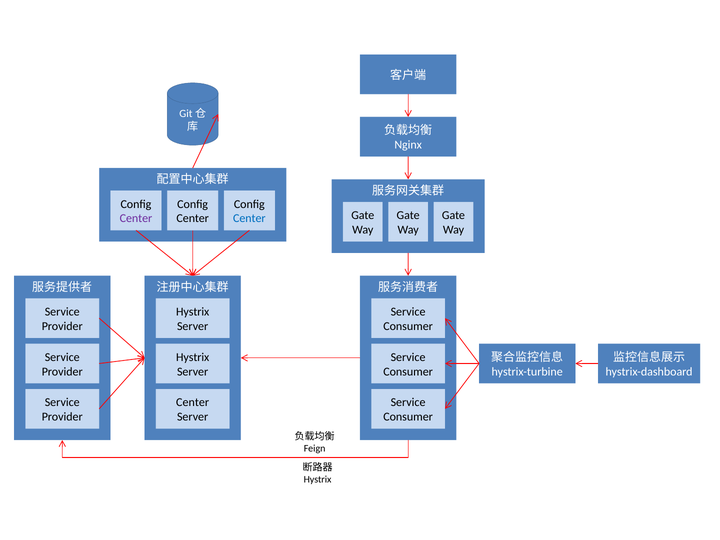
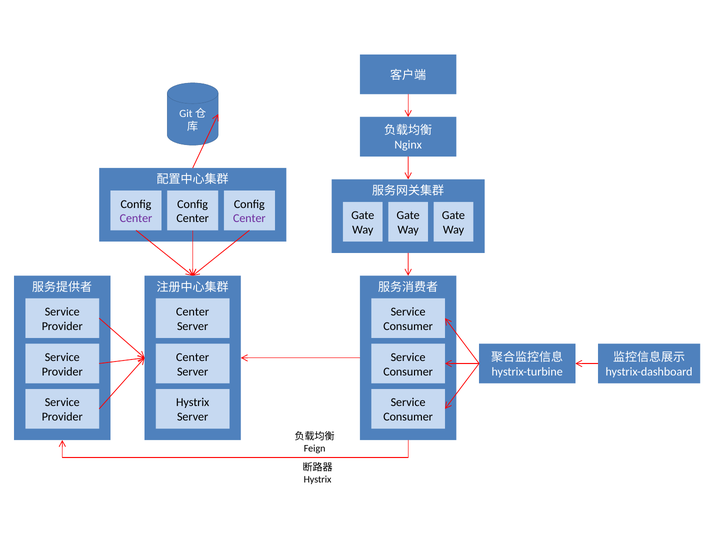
Center at (249, 218) colour: blue -> purple
Hystrix at (193, 312): Hystrix -> Center
Hystrix at (193, 357): Hystrix -> Center
Center at (193, 403): Center -> Hystrix
